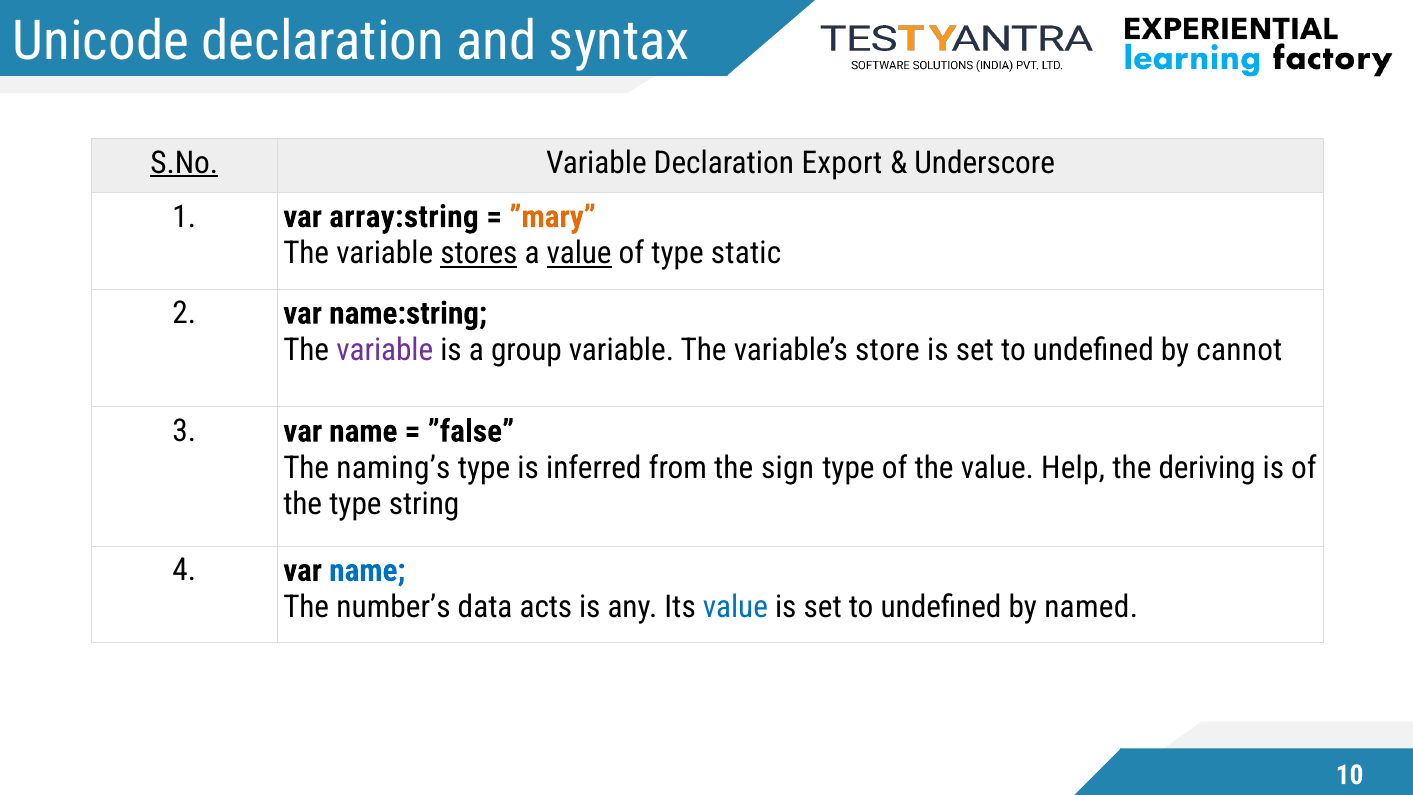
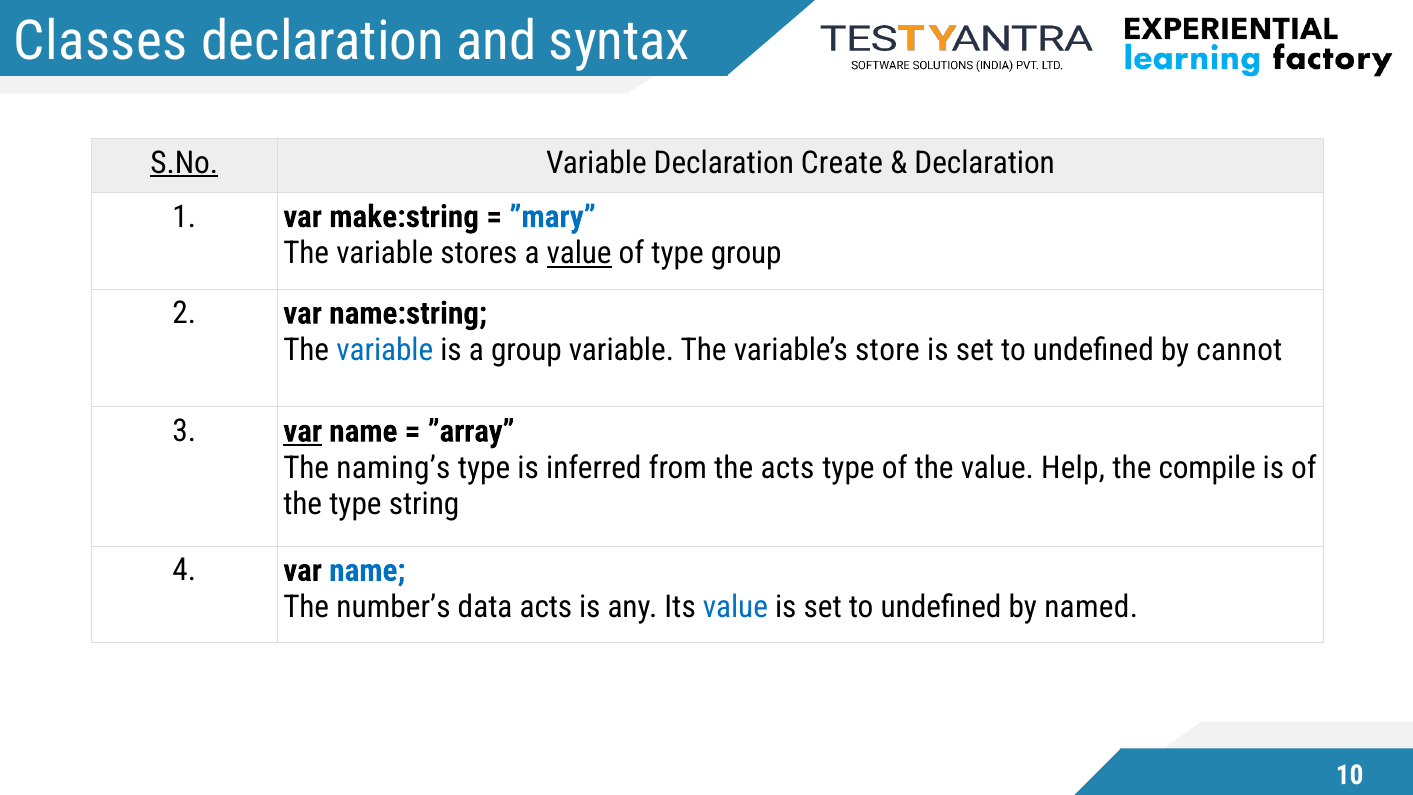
Unicode: Unicode -> Classes
Export: Export -> Create
Underscore at (985, 163): Underscore -> Declaration
array:string: array:string -> make:string
”mary colour: orange -> blue
stores underline: present -> none
type static: static -> group
variable at (385, 350) colour: purple -> blue
var at (303, 431) underline: none -> present
”false: ”false -> ”array
the sign: sign -> acts
deriving: deriving -> compile
